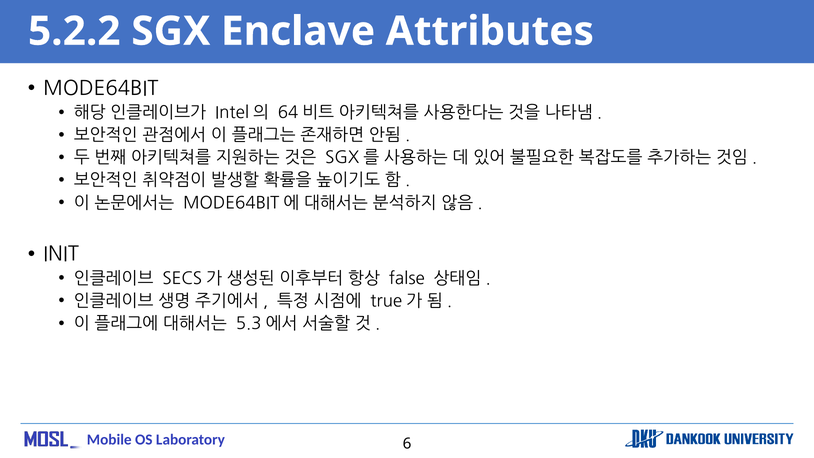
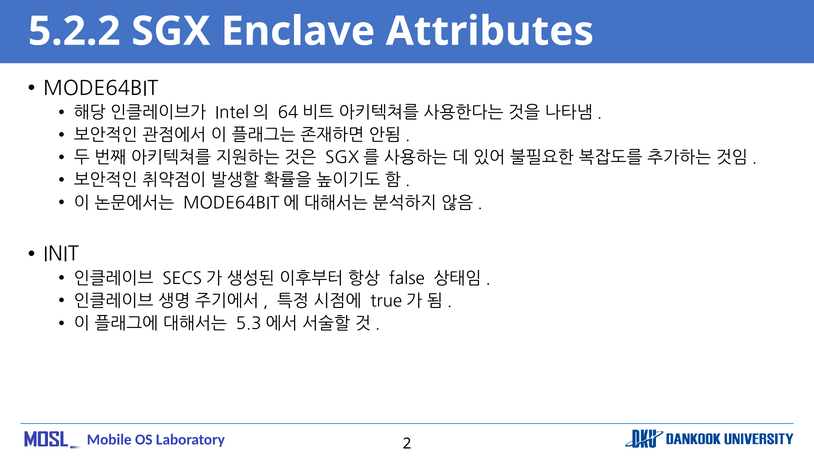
6: 6 -> 2
